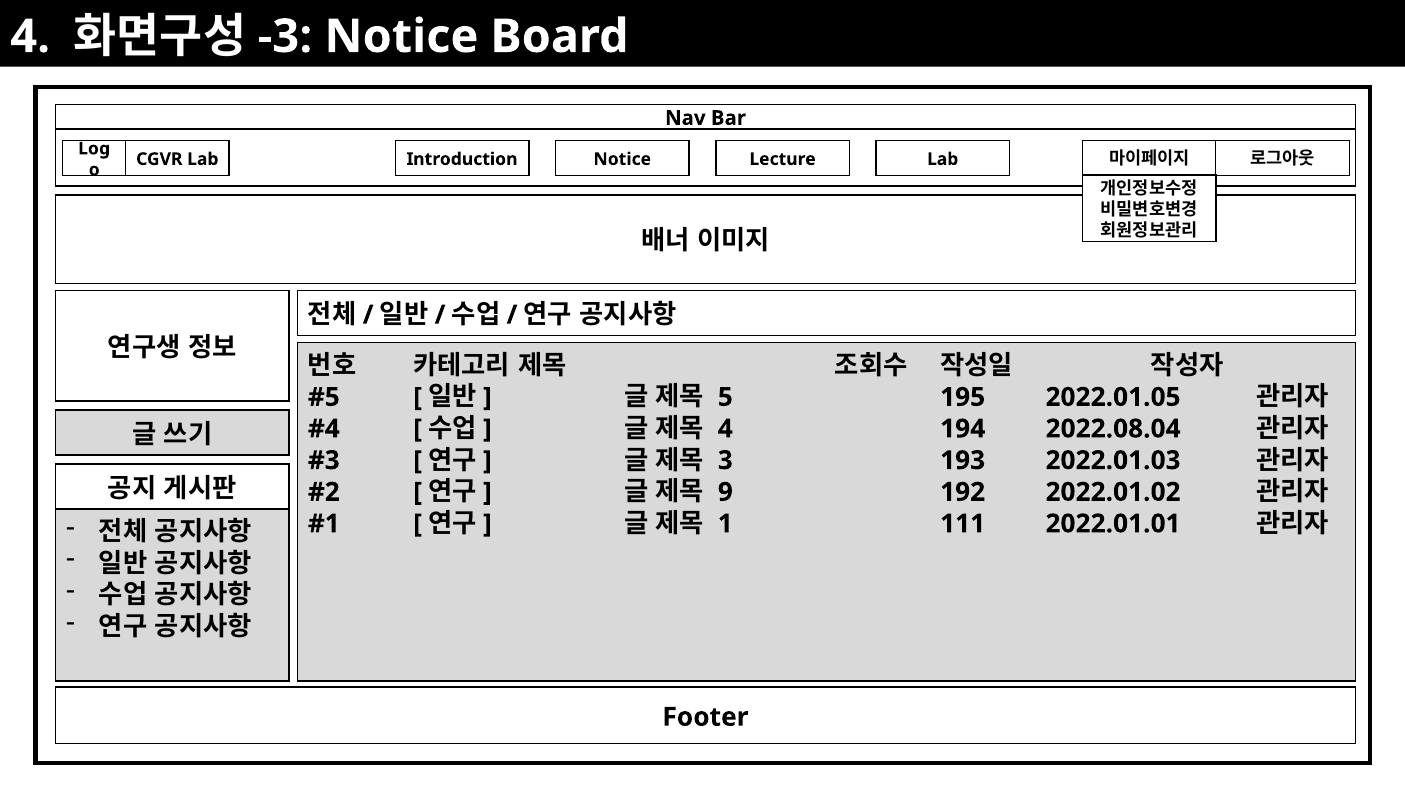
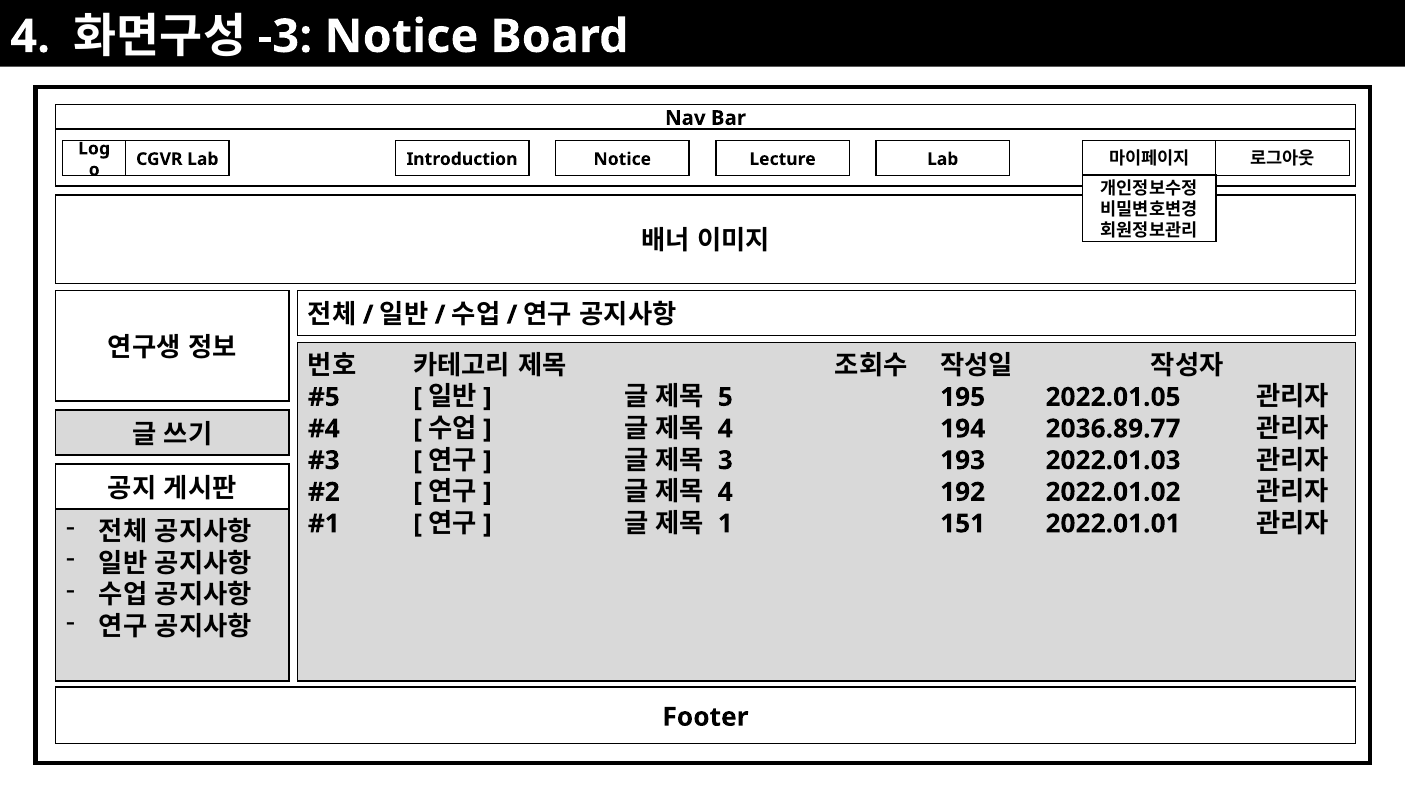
2022.08.04: 2022.08.04 -> 2036.89.77
9 at (725, 492): 9 -> 4
111: 111 -> 151
